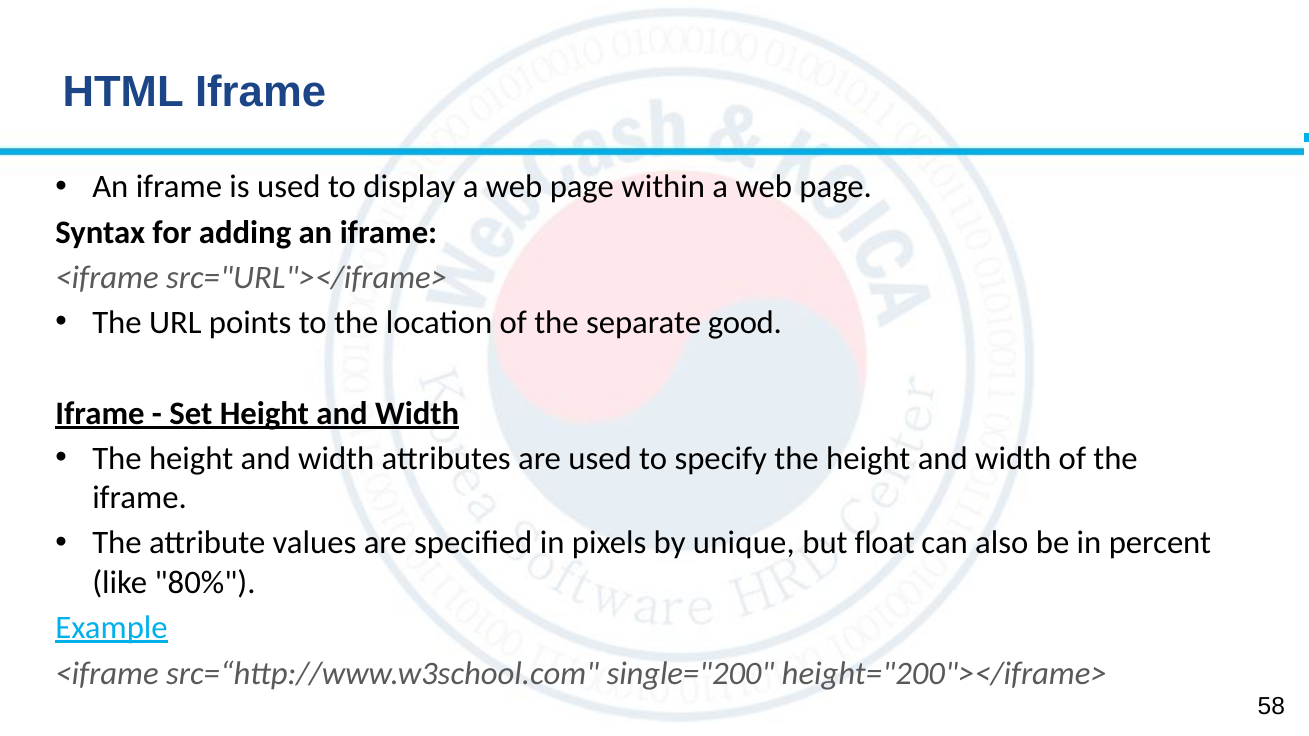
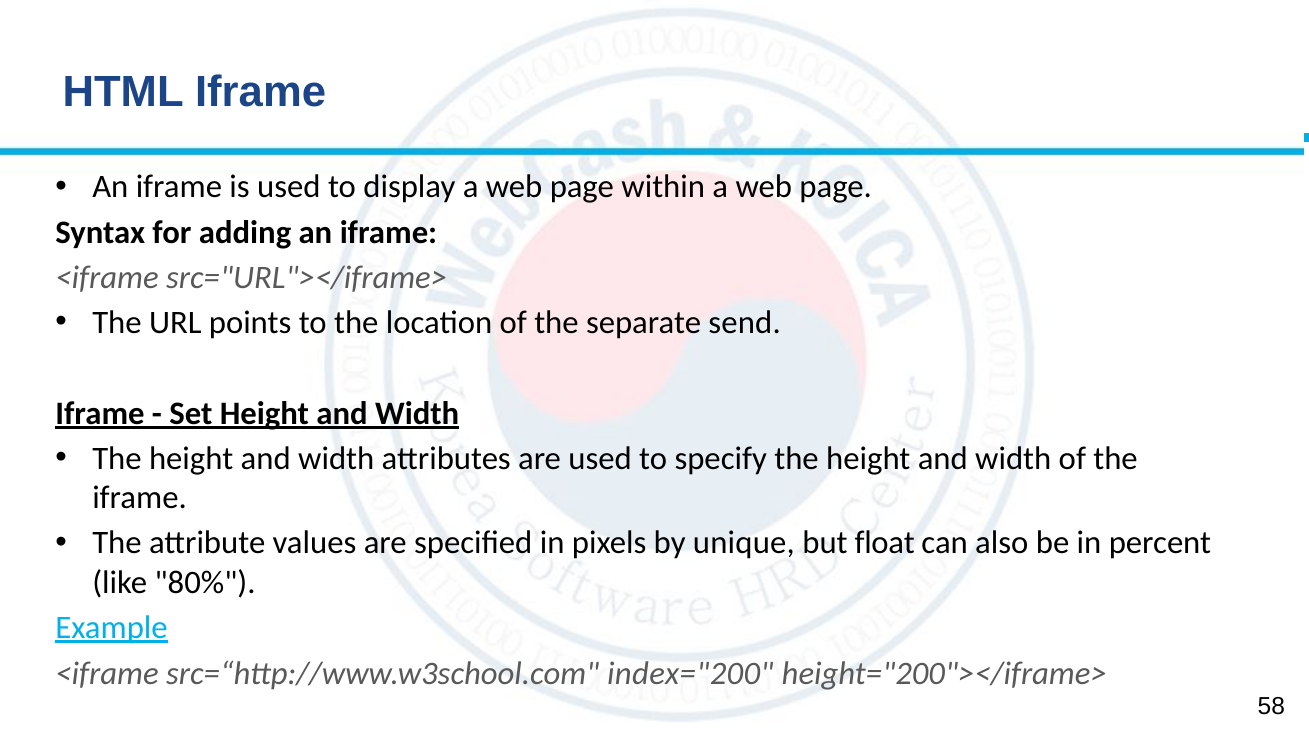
good: good -> send
single="200: single="200 -> index="200
